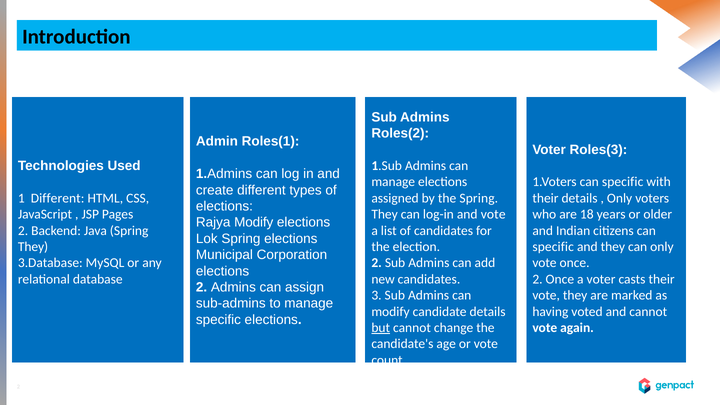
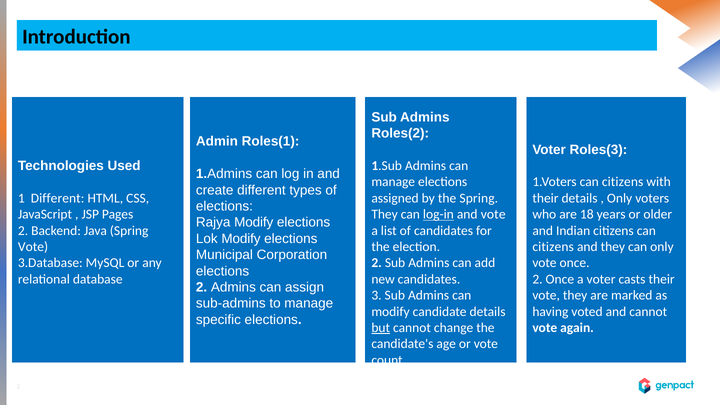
1.Voters can specific: specific -> citizens
log-in underline: none -> present
Lok Spring: Spring -> Modify
They at (33, 247): They -> Vote
specific at (553, 247): specific -> citizens
